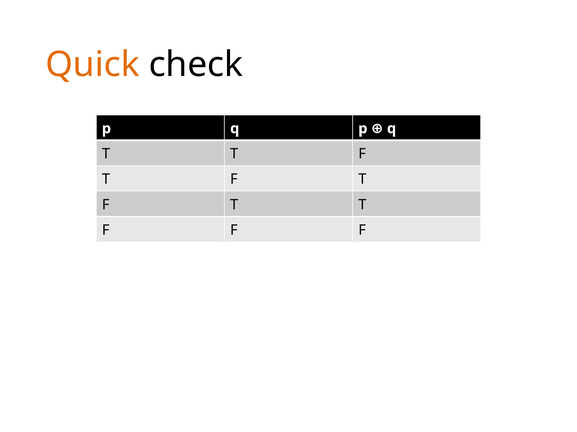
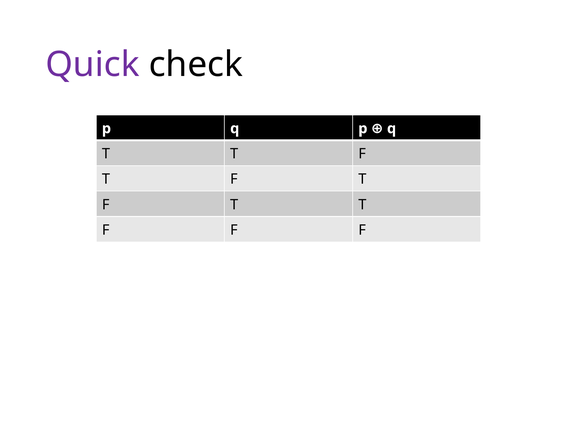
Quick colour: orange -> purple
